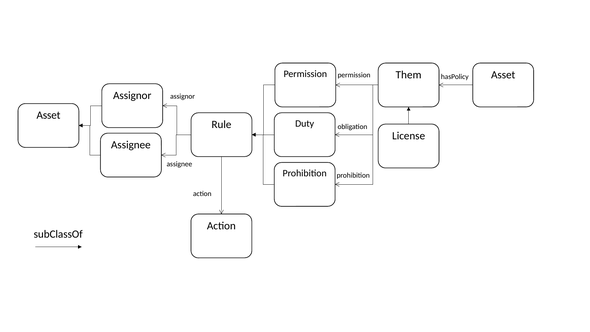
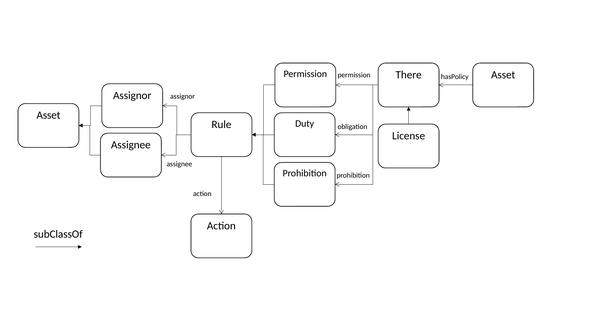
Them: Them -> There
